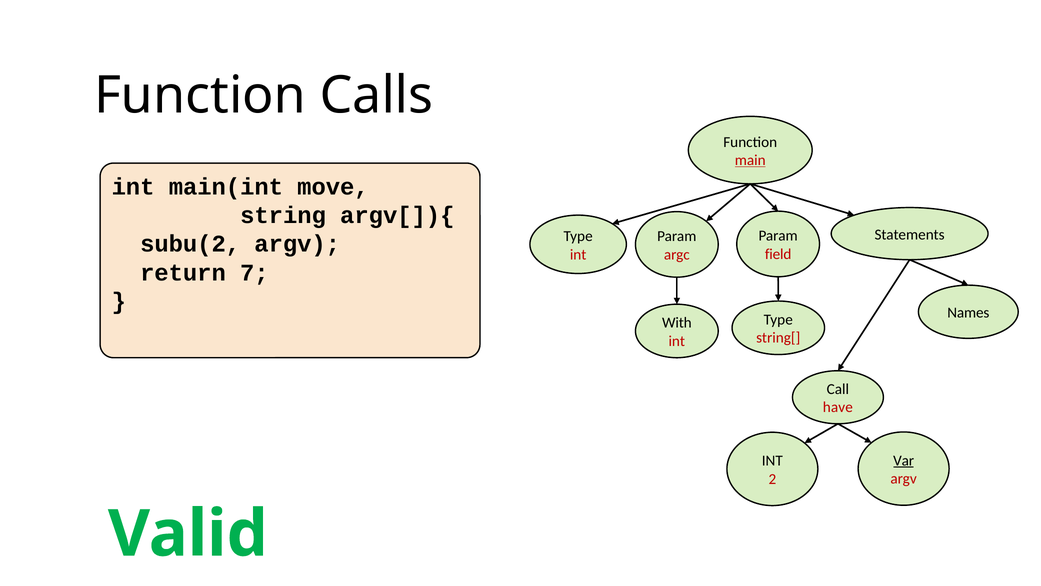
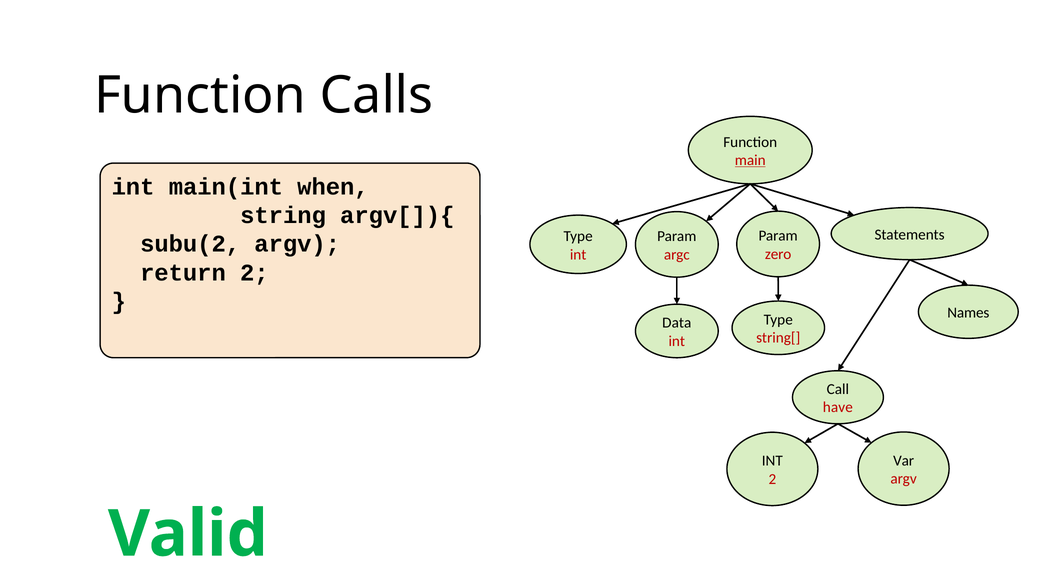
move: move -> when
field: field -> zero
return 7: 7 -> 2
With: With -> Data
Var underline: present -> none
